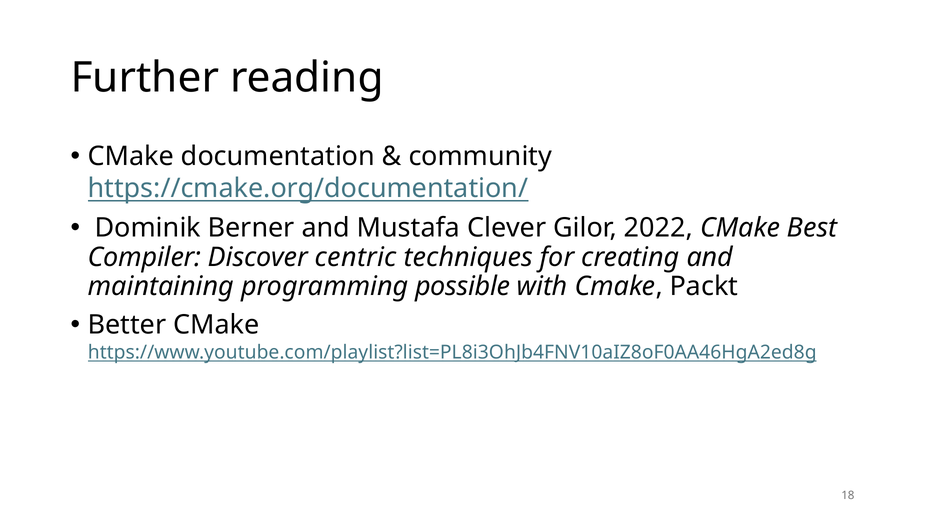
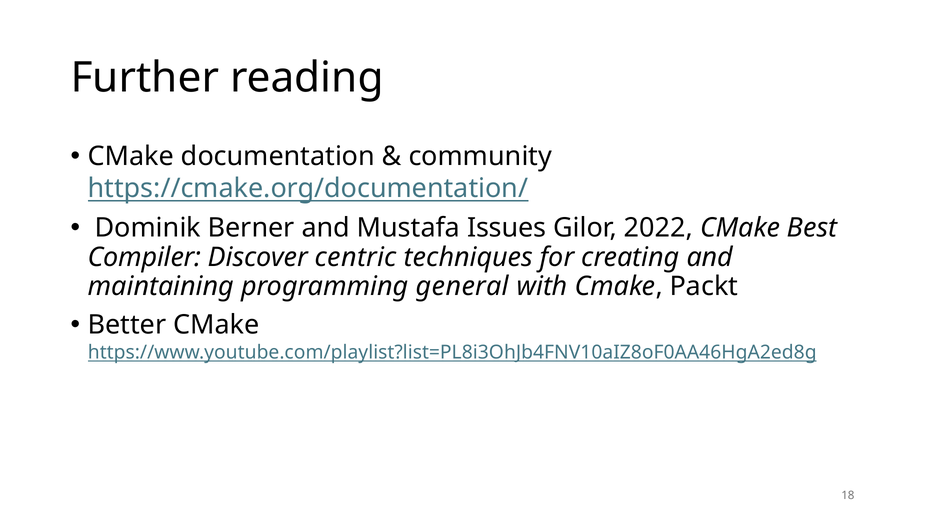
Clever: Clever -> Issues
possible: possible -> general
